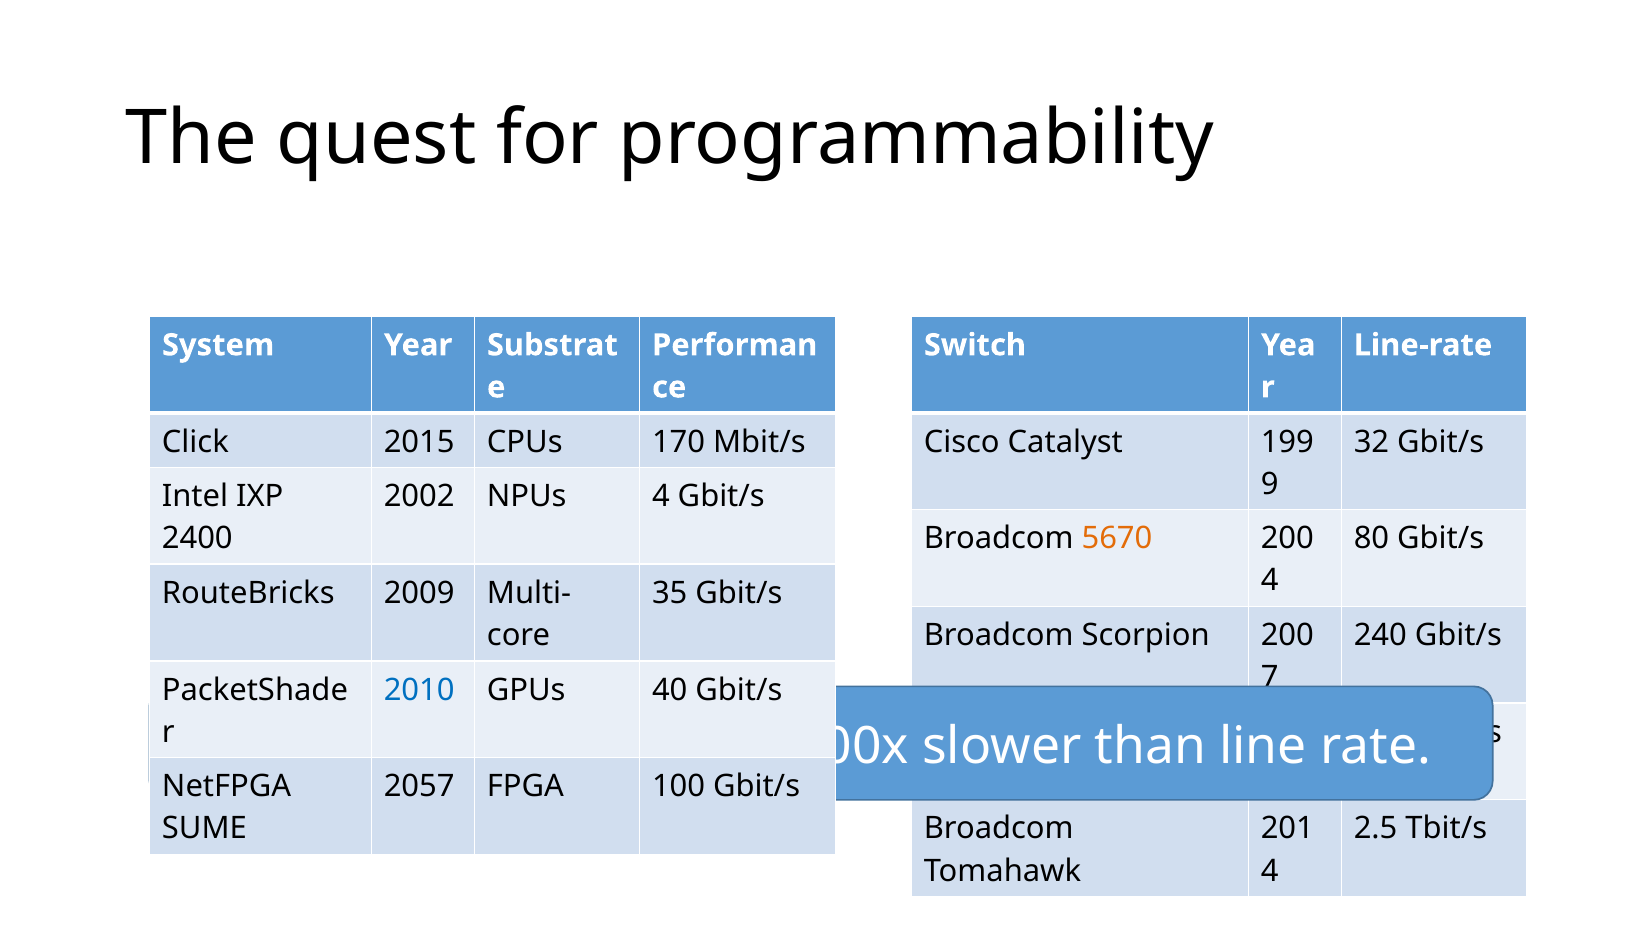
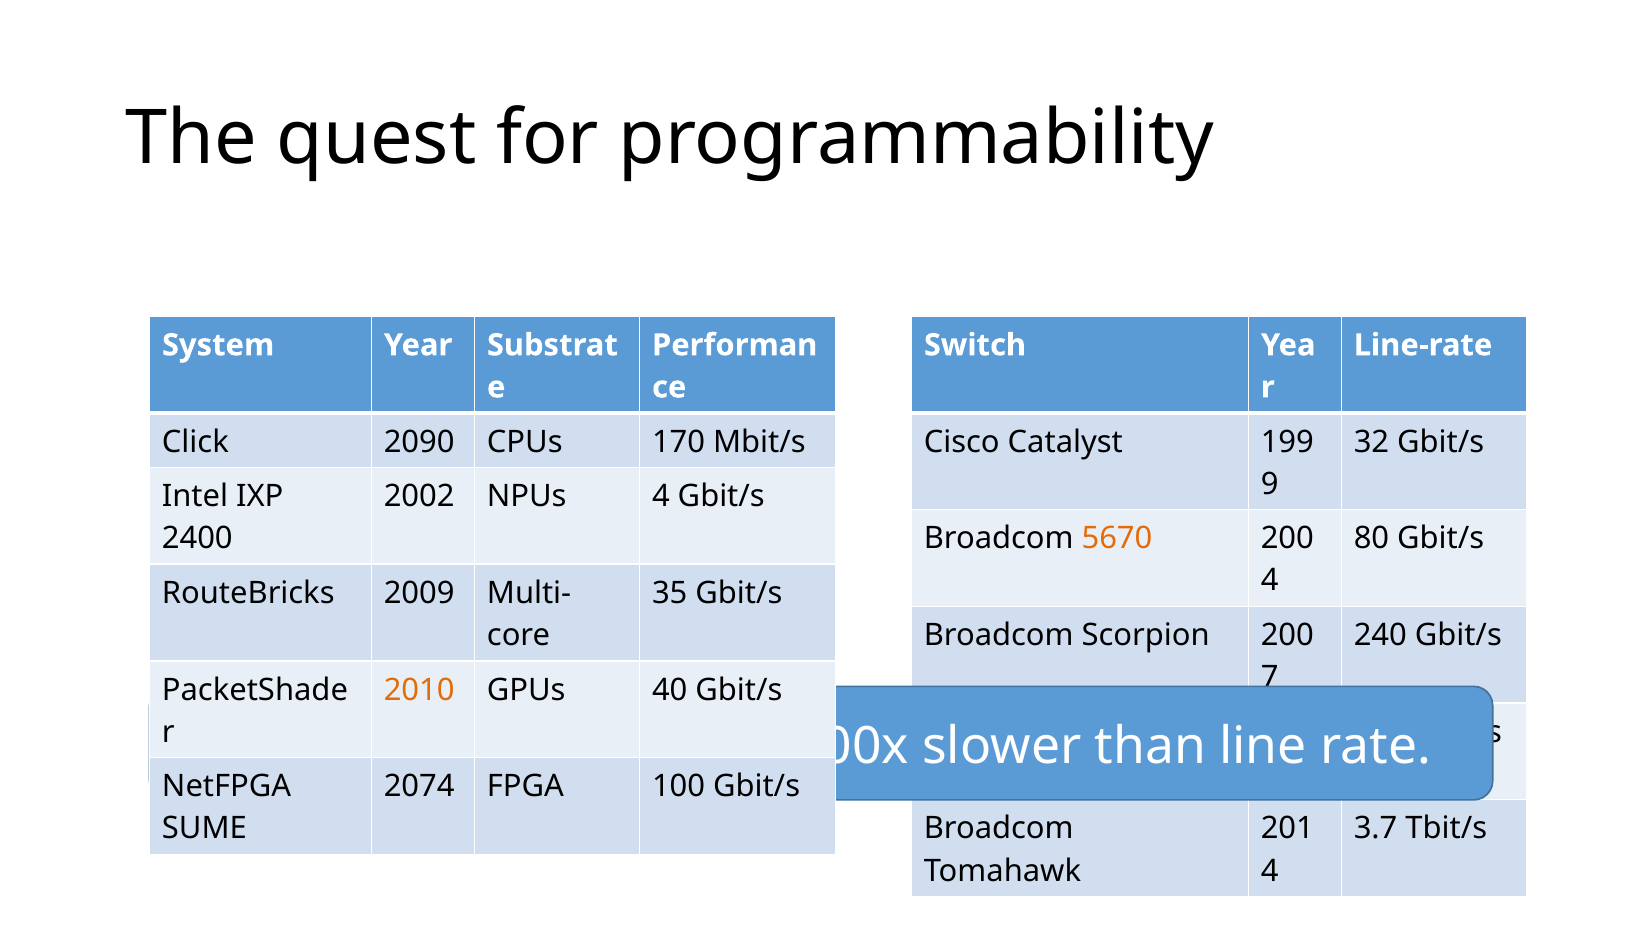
2015: 2015 -> 2090
2010 colour: blue -> orange
2057: 2057 -> 2074
2.5: 2.5 -> 3.7
